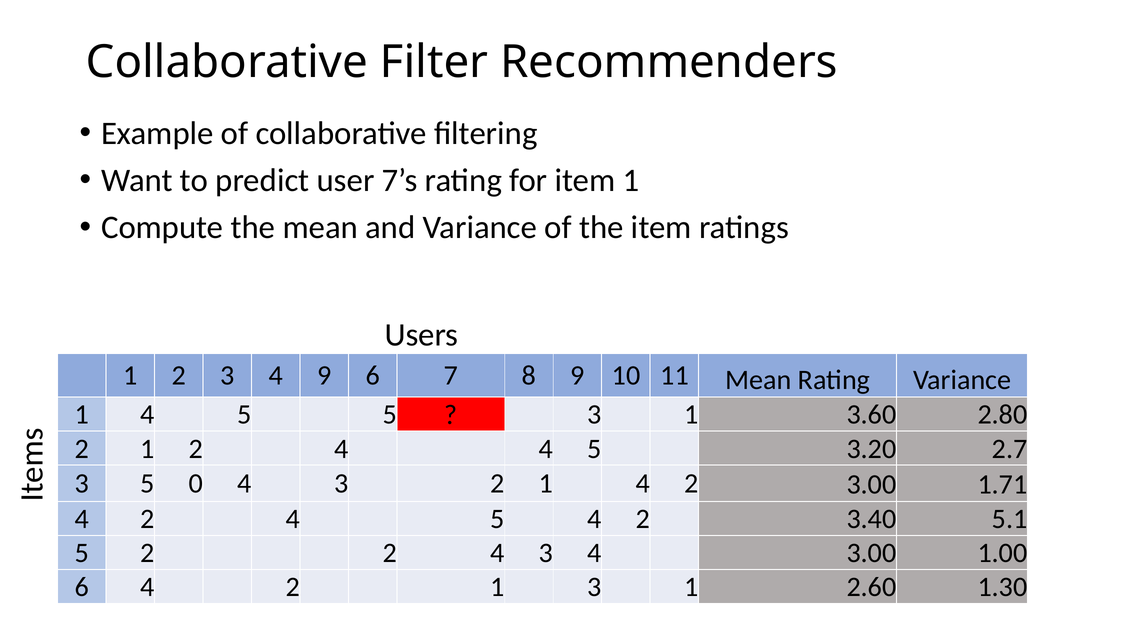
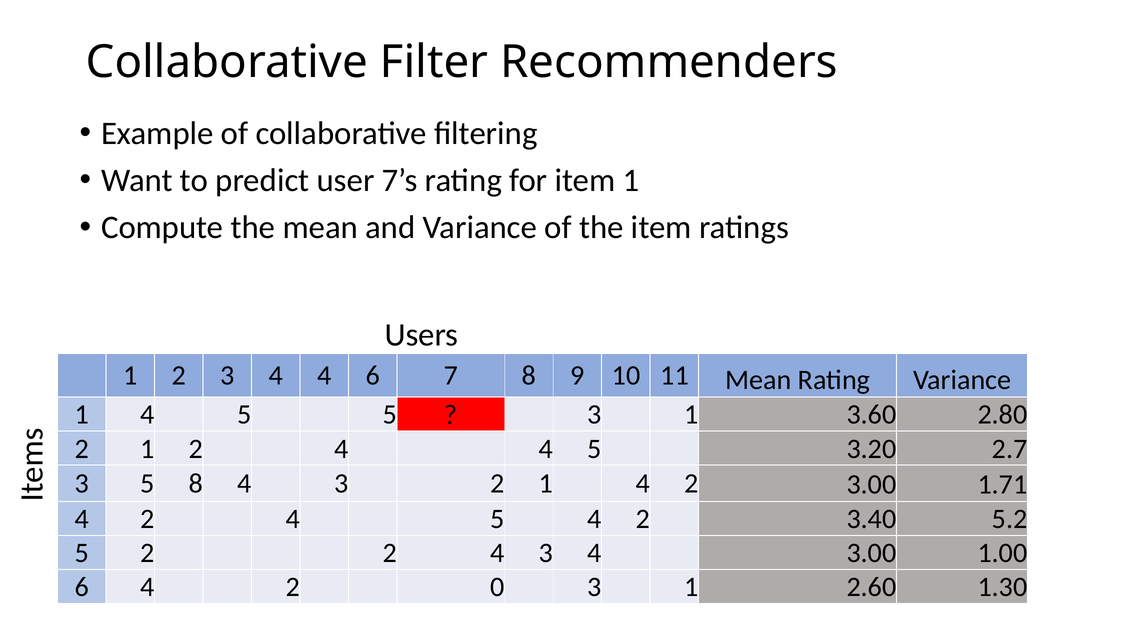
3 4 9: 9 -> 4
5 0: 0 -> 8
5.1: 5.1 -> 5.2
4 2 1: 1 -> 0
